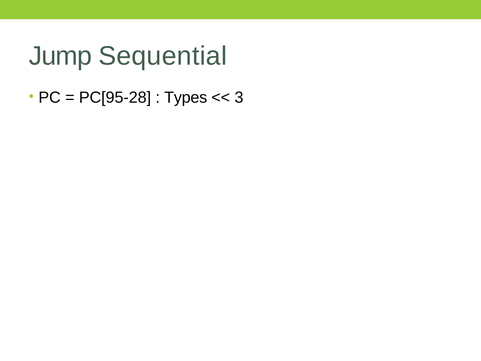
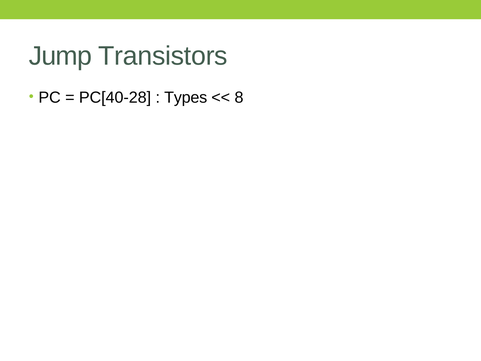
Sequential: Sequential -> Transistors
PC[95-28: PC[95-28 -> PC[40-28
3: 3 -> 8
